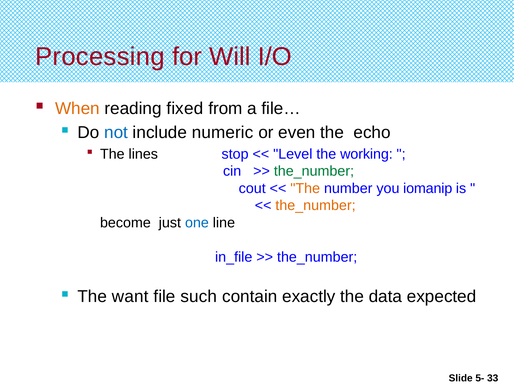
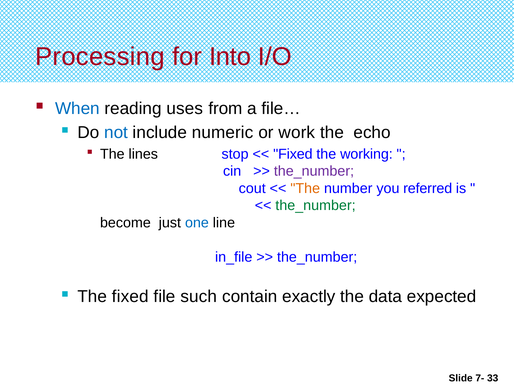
Will: Will -> Into
When colour: orange -> blue
fixed: fixed -> uses
even: even -> work
Level at (293, 154): Level -> Fixed
the_number at (314, 171) colour: green -> purple
iomanip: iomanip -> referred
the_number at (316, 205) colour: orange -> green
The want: want -> fixed
5-: 5- -> 7-
